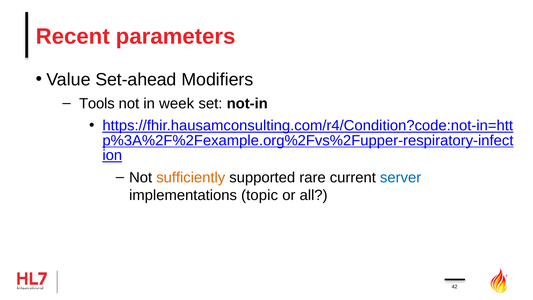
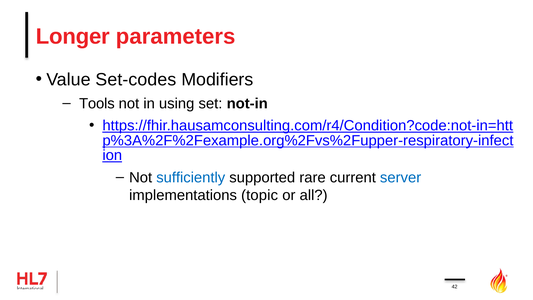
Recent: Recent -> Longer
Set-ahead: Set-ahead -> Set-codes
week: week -> using
sufficiently colour: orange -> blue
